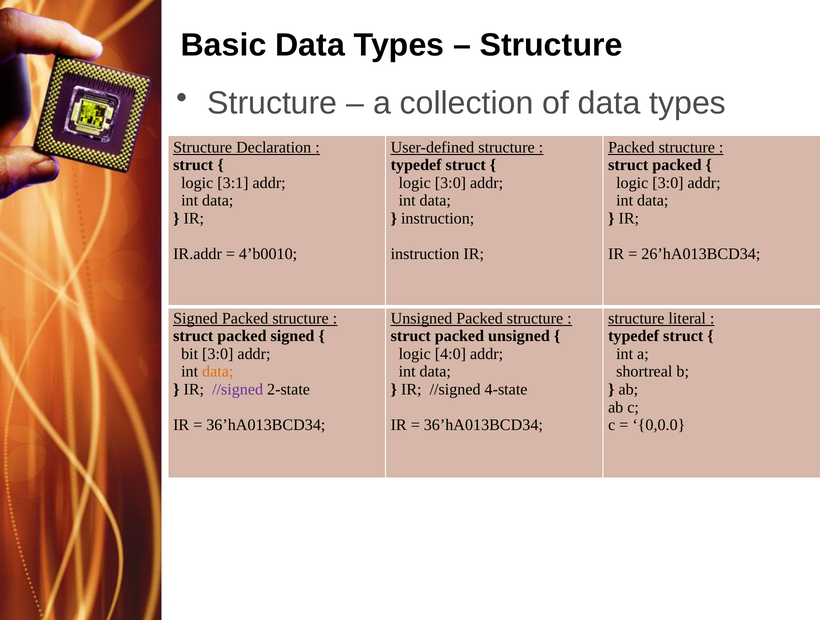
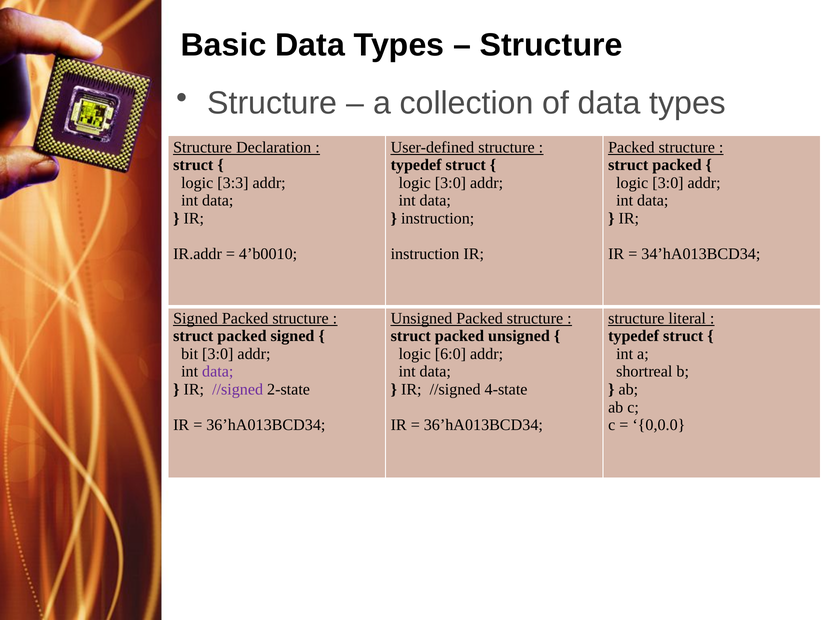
3:1: 3:1 -> 3:3
26’hA013BCD34: 26’hA013BCD34 -> 34’hA013BCD34
4:0: 4:0 -> 6:0
data at (218, 372) colour: orange -> purple
